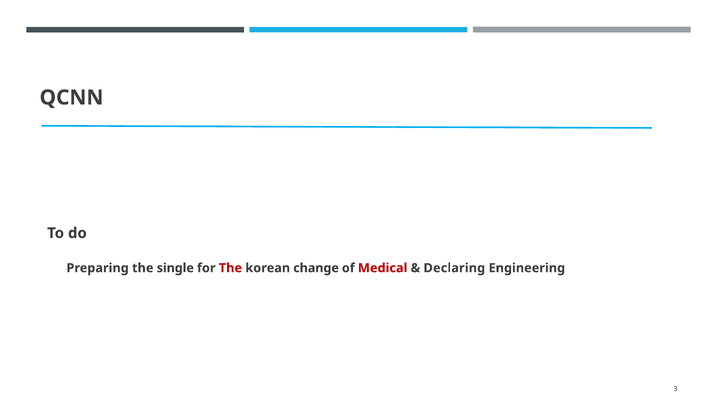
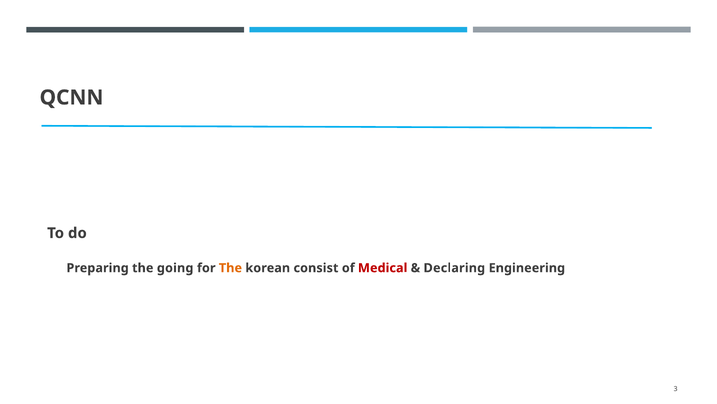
single: single -> going
The at (230, 268) colour: red -> orange
change: change -> consist
